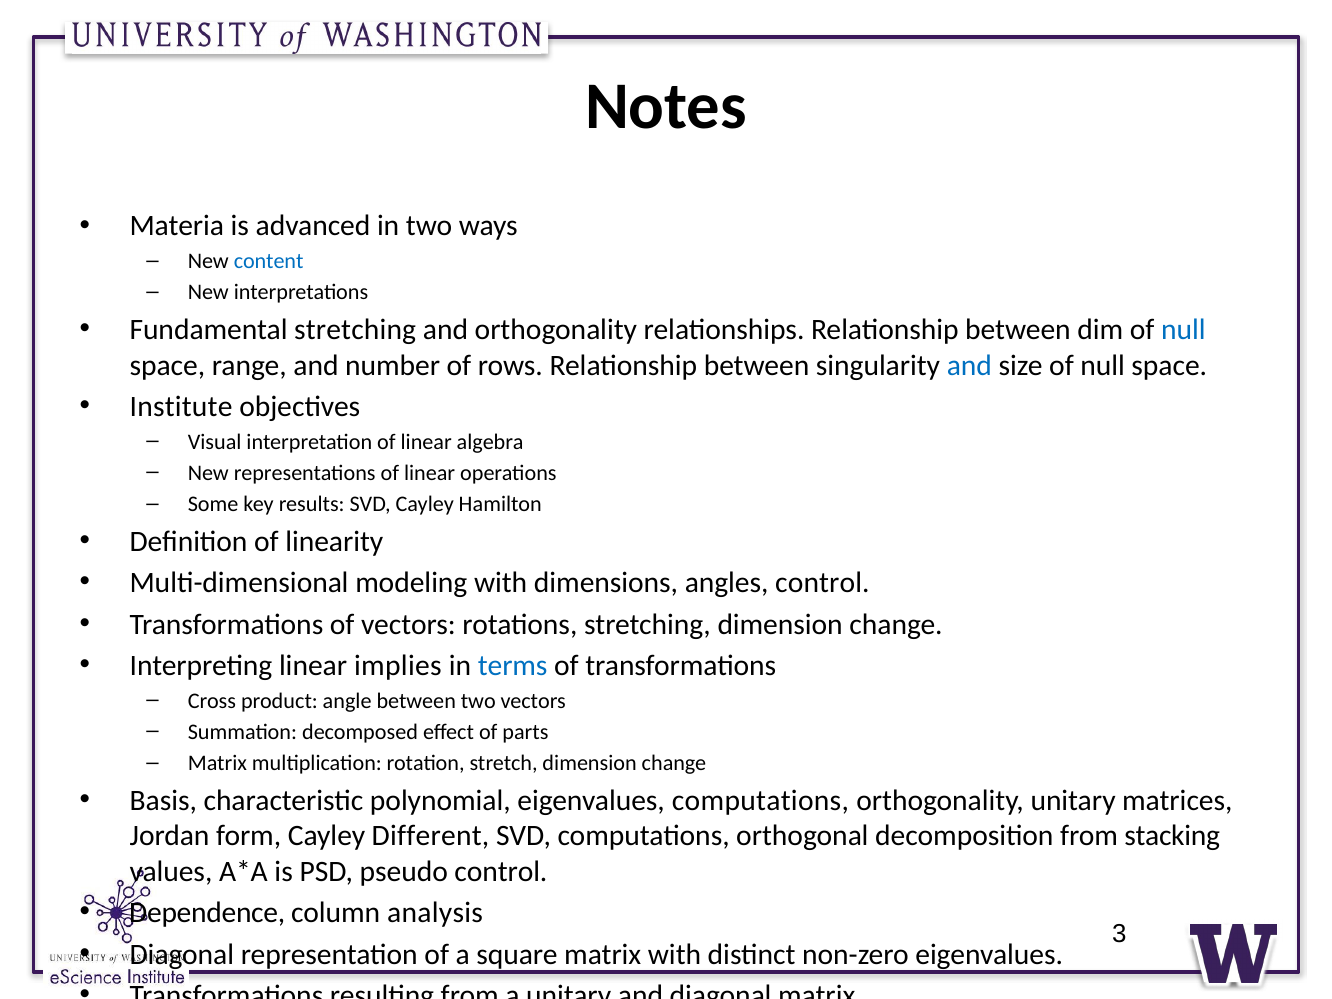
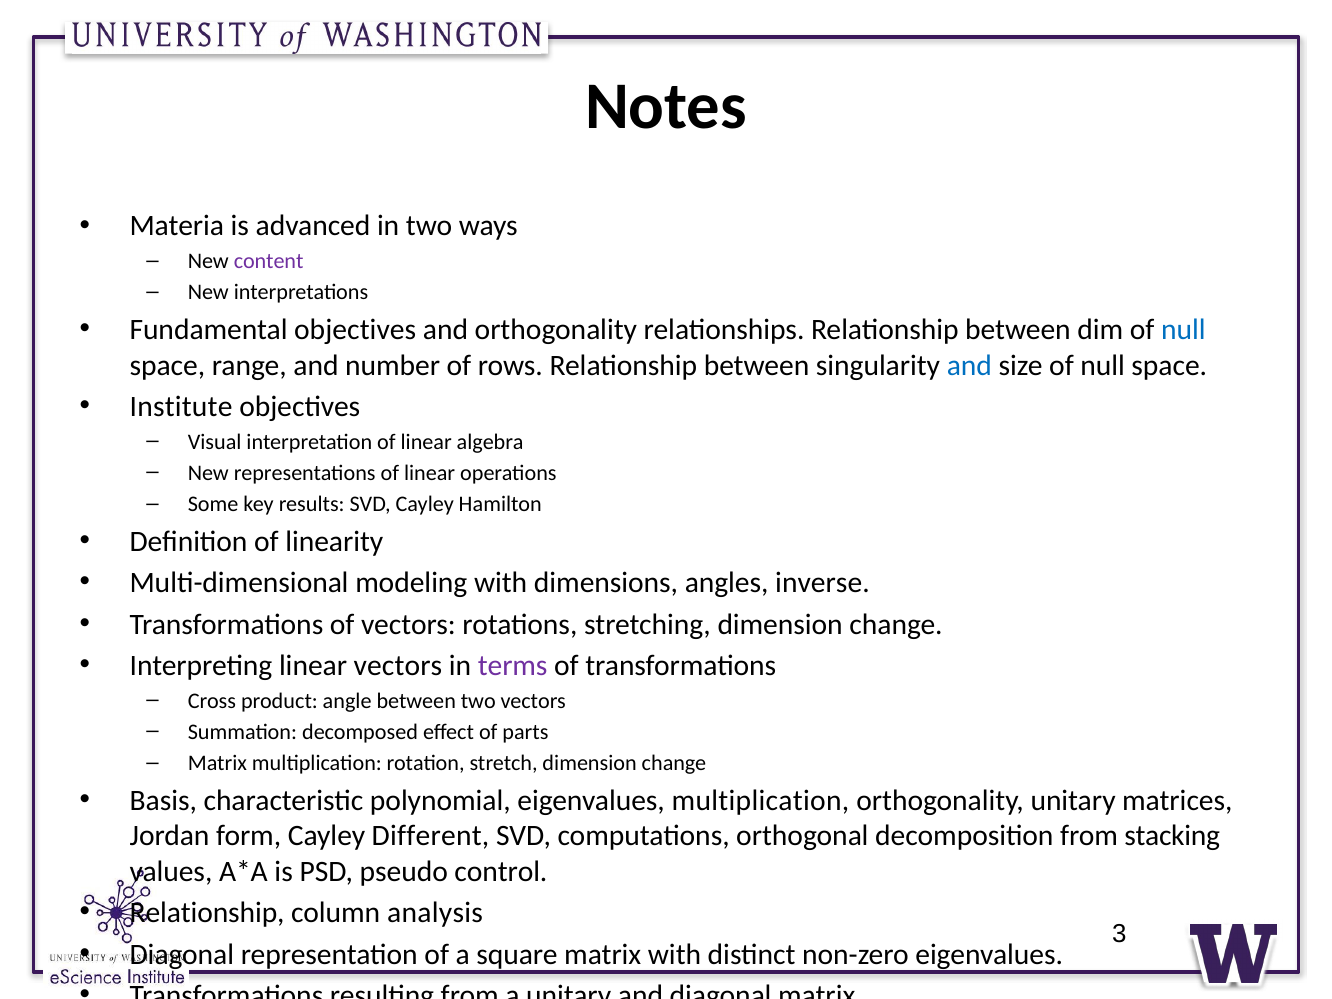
content colour: blue -> purple
Fundamental stretching: stretching -> objectives
angles control: control -> inverse
linear implies: implies -> vectors
terms colour: blue -> purple
eigenvalues computations: computations -> multiplication
Dependence at (207, 913): Dependence -> Relationship
